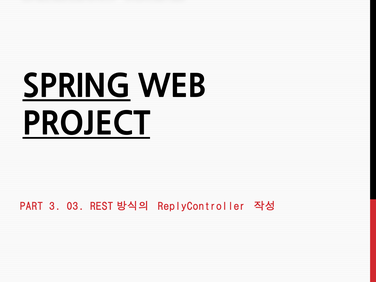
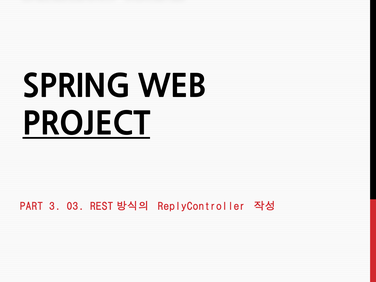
SPRING underline: present -> none
